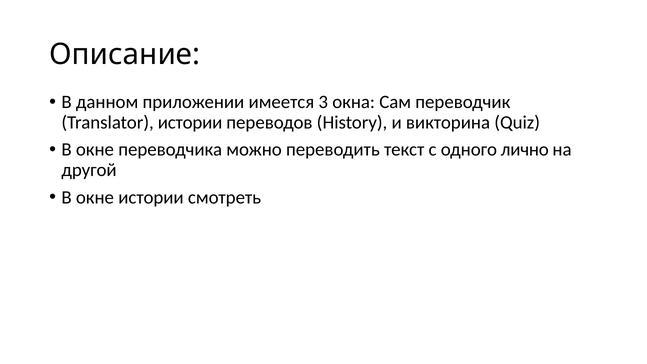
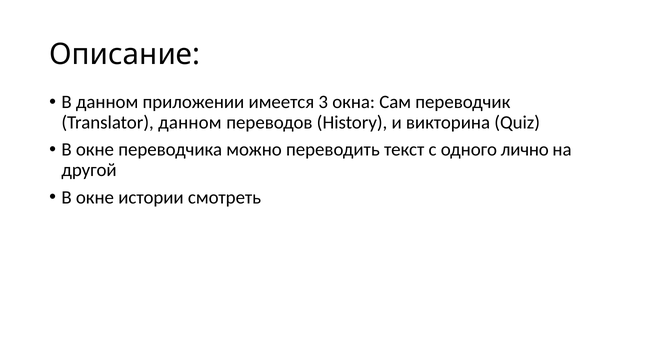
Translator истории: истории -> данном
